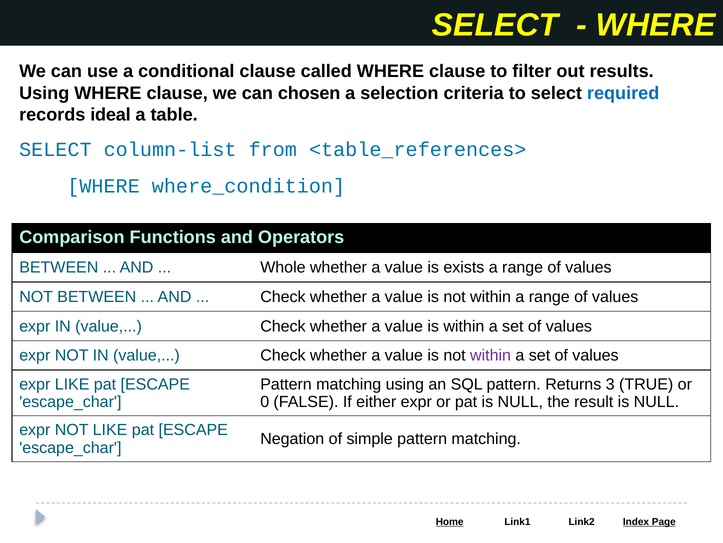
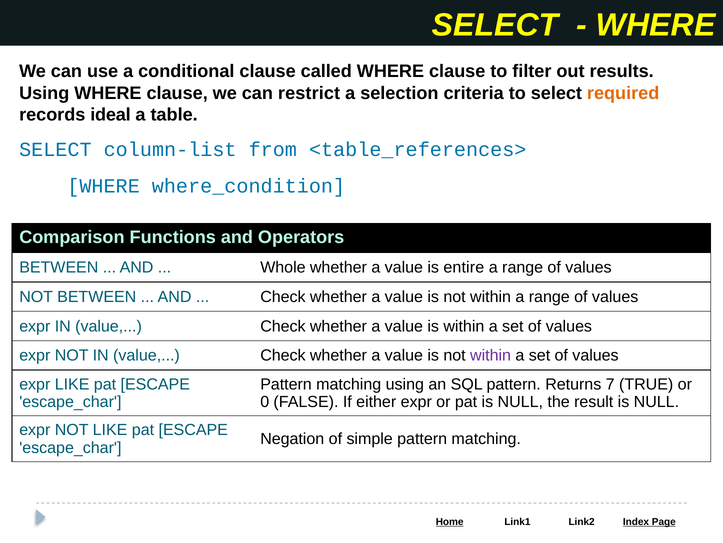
chosen: chosen -> restrict
required colour: blue -> orange
exists: exists -> entire
3: 3 -> 7
